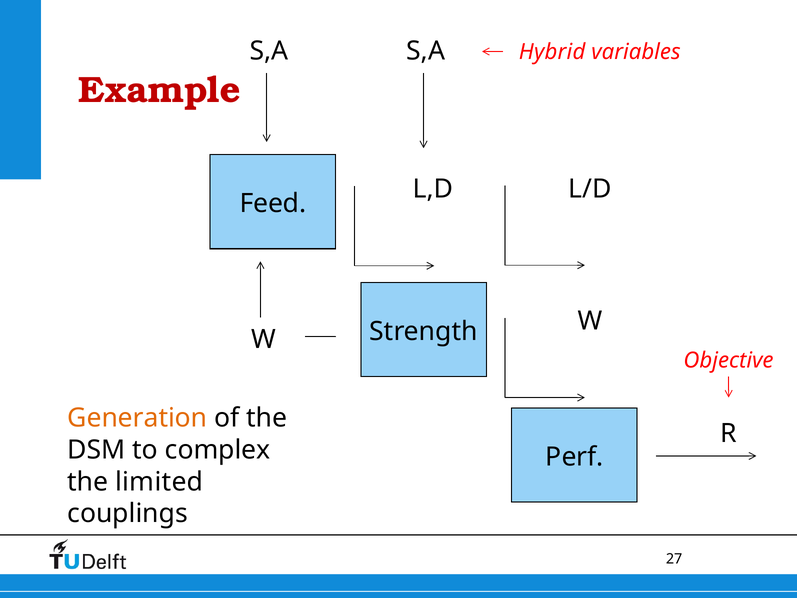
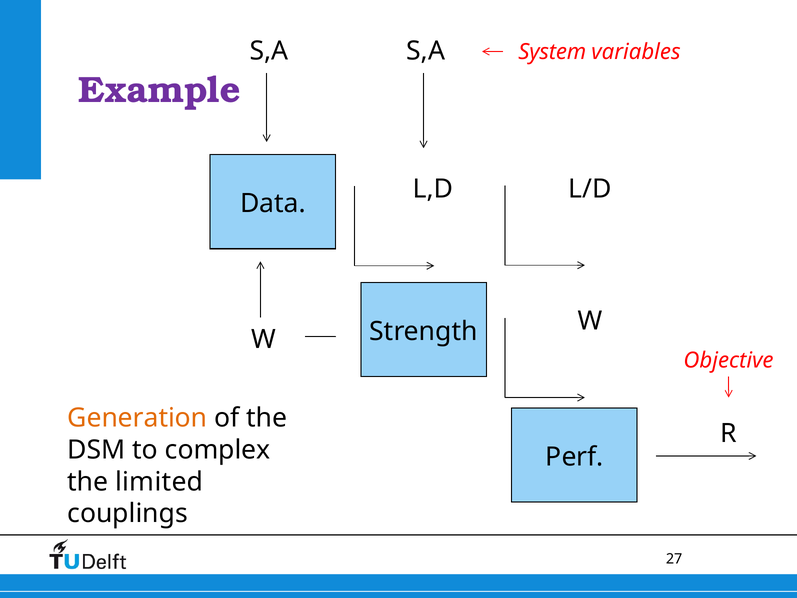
Hybrid: Hybrid -> System
Example colour: red -> purple
Feed: Feed -> Data
